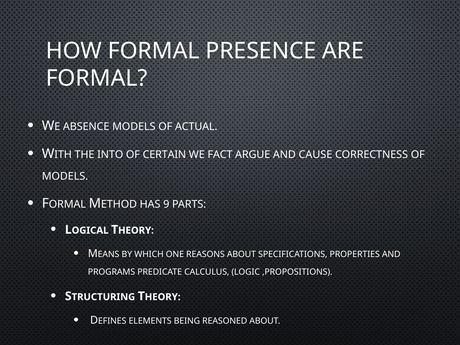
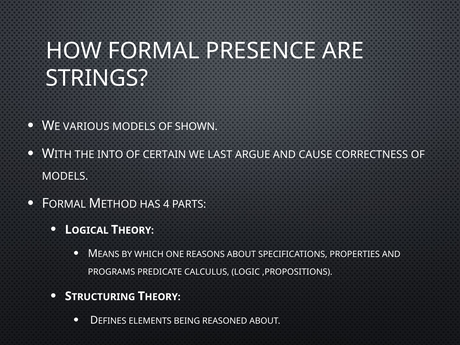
FORMAL at (97, 78): FORMAL -> STRINGS
ABSENCE: ABSENCE -> VARIOUS
ACTUAL: ACTUAL -> SHOWN
FACT: FACT -> LAST
9: 9 -> 4
